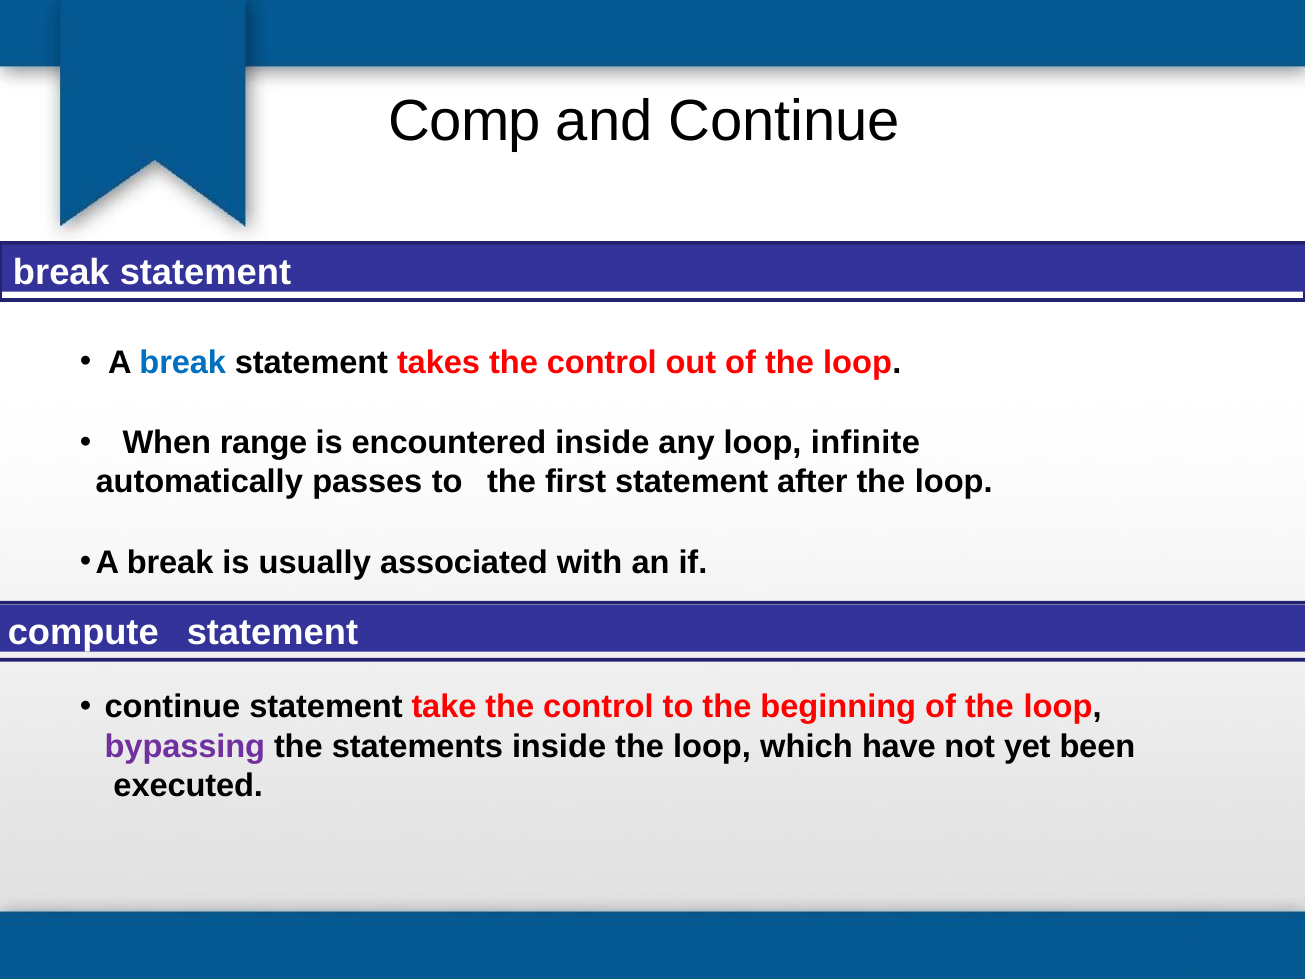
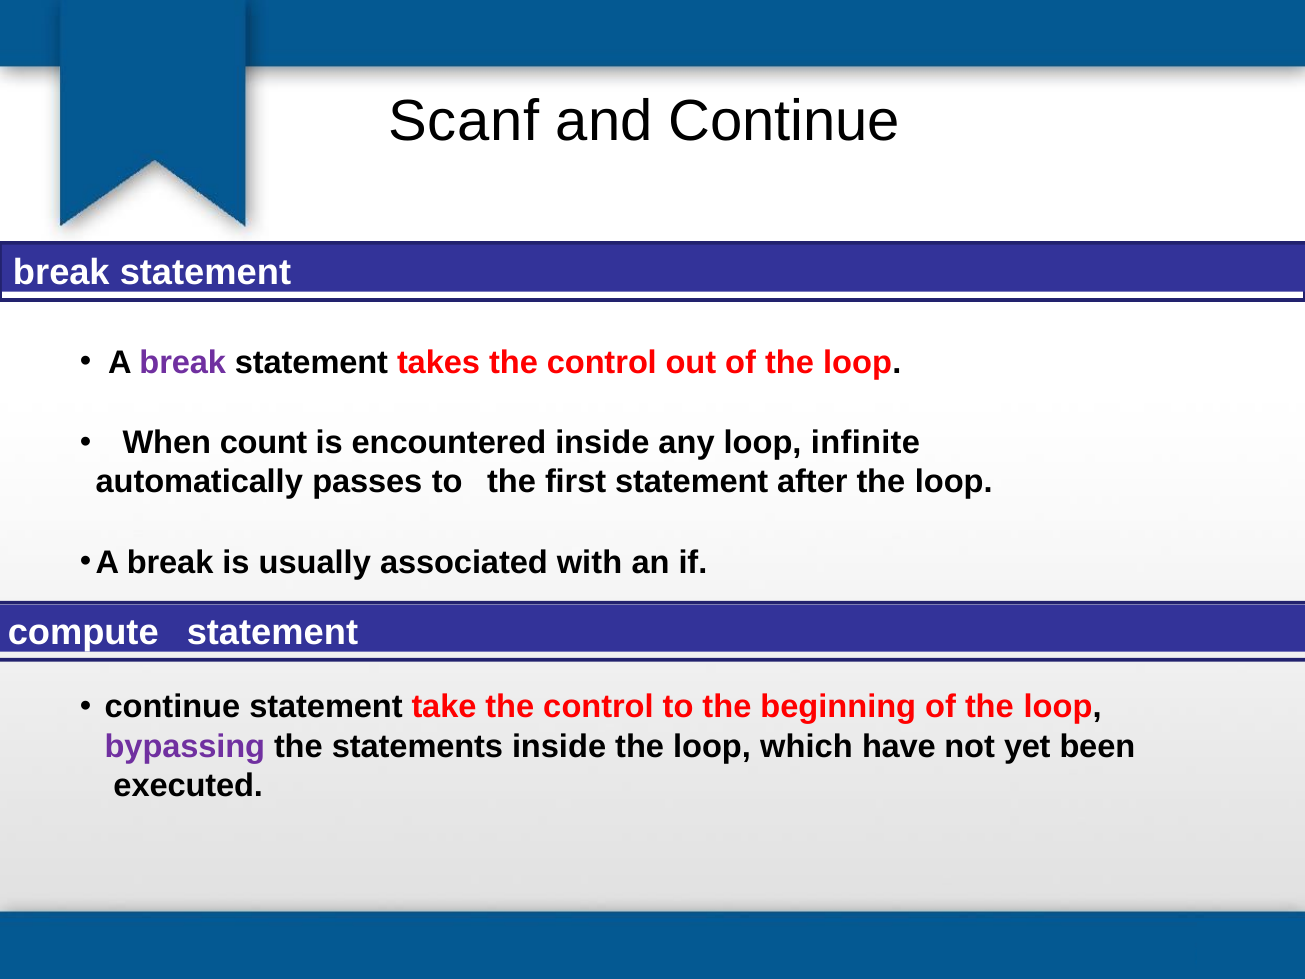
Comp: Comp -> Scanf
break at (183, 363) colour: blue -> purple
range: range -> count
